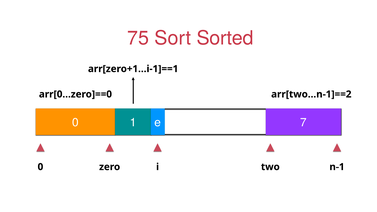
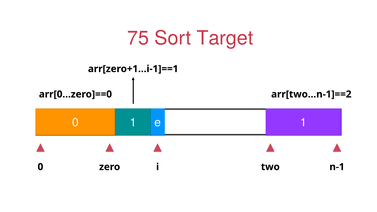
Sorted: Sorted -> Target
7 at (303, 123): 7 -> 1
